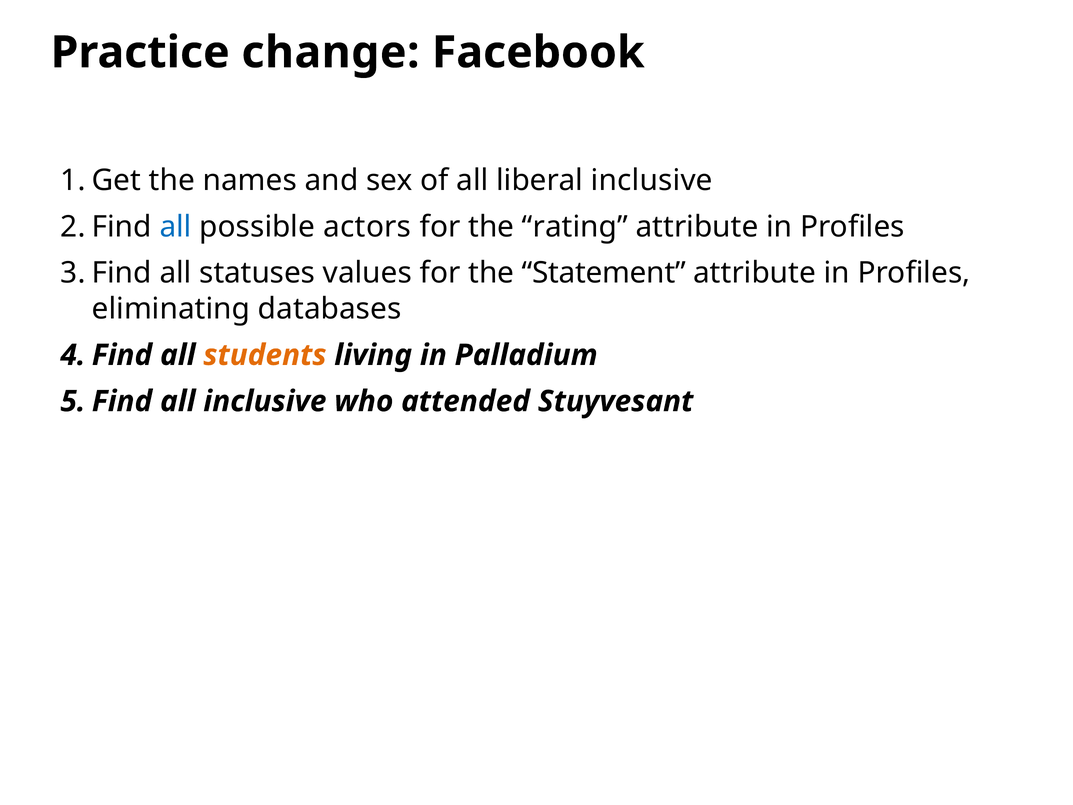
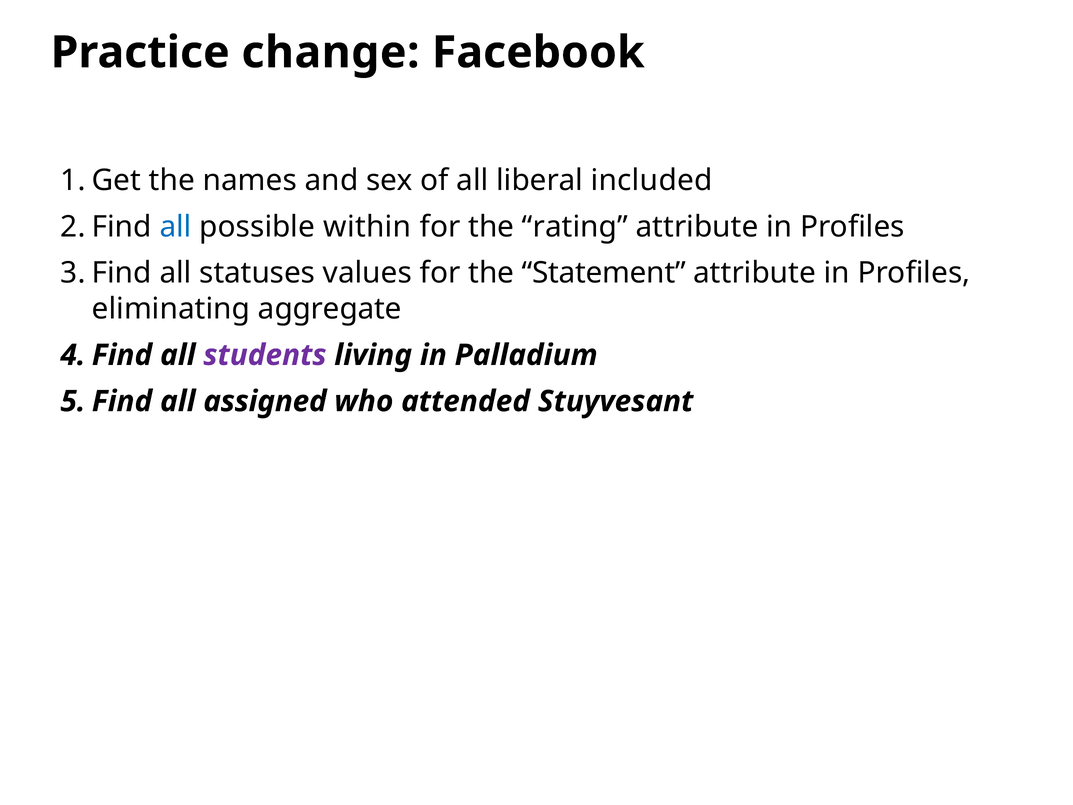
liberal inclusive: inclusive -> included
actors: actors -> within
databases: databases -> aggregate
students colour: orange -> purple
all inclusive: inclusive -> assigned
